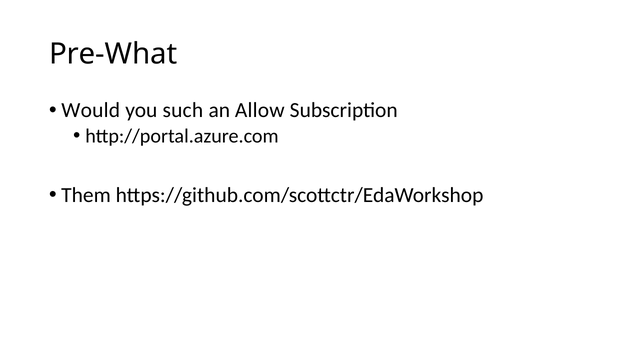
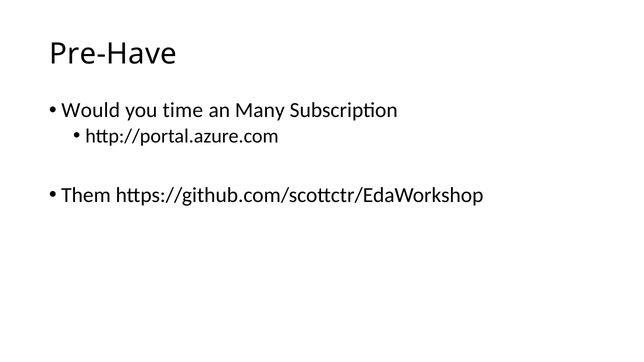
Pre-What: Pre-What -> Pre-Have
such: such -> time
Allow: Allow -> Many
